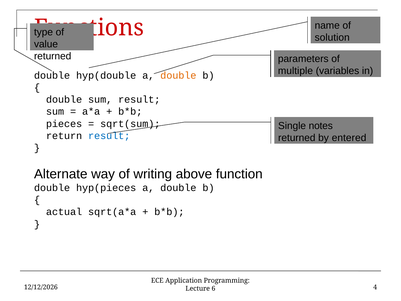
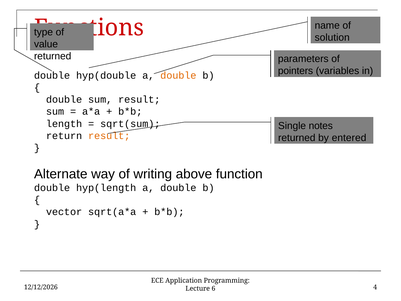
multiple: multiple -> pointers
pieces: pieces -> length
result at (109, 136) colour: blue -> orange
hyp(pieces: hyp(pieces -> hyp(length
actual: actual -> vector
